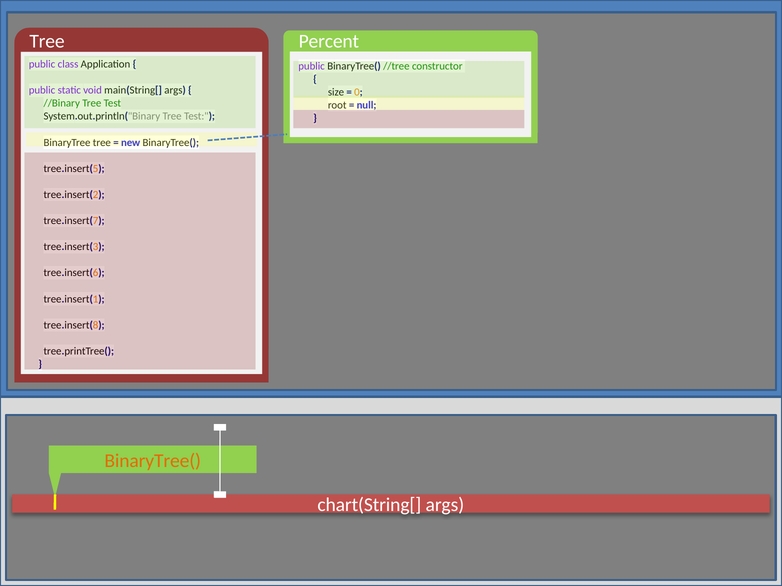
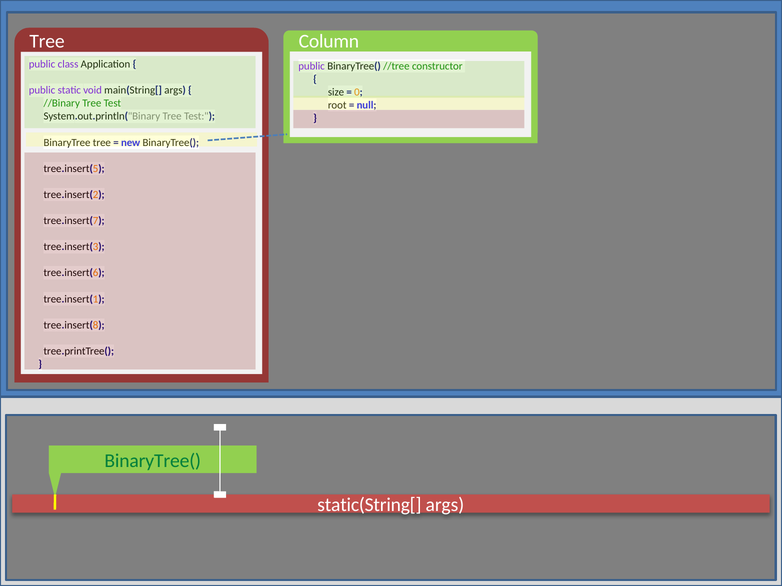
Percent: Percent -> Column
BinaryTree( at (153, 461) colour: orange -> green
chart(String[: chart(String[ -> static(String[
